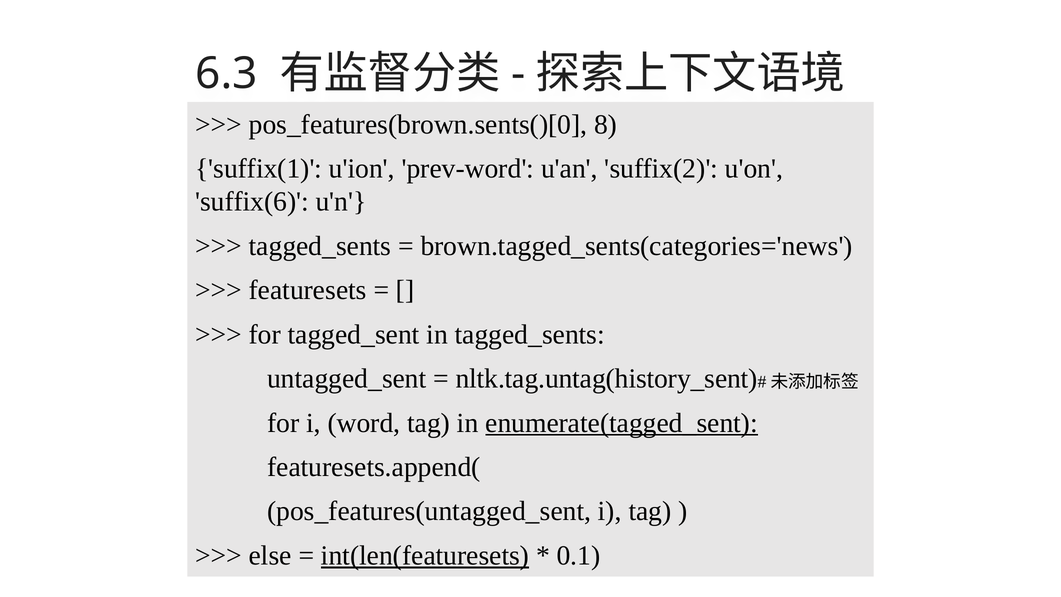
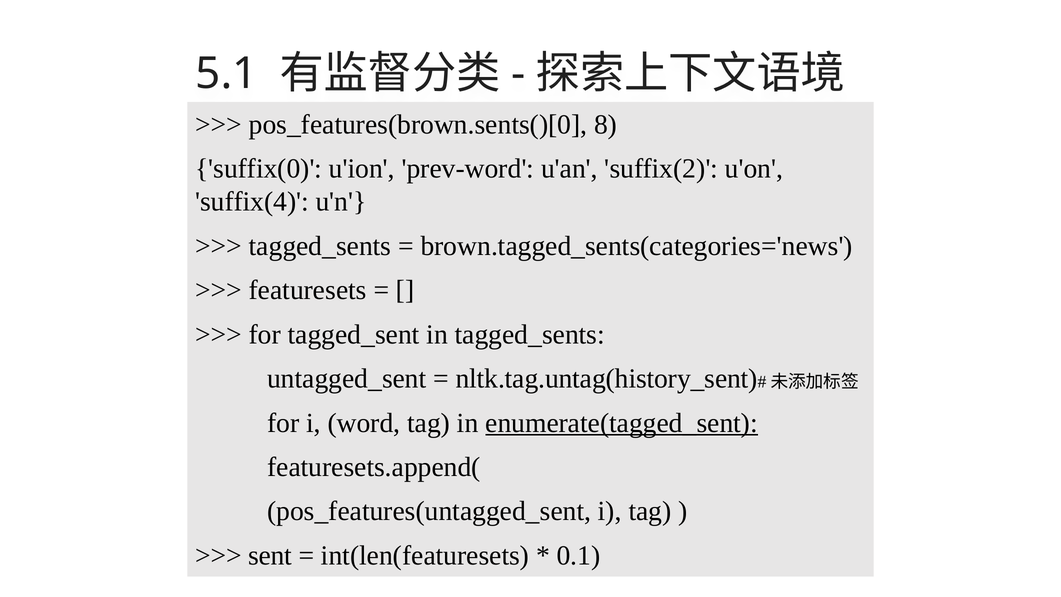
6.3: 6.3 -> 5.1
suffix(1: suffix(1 -> suffix(0
suffix(6: suffix(6 -> suffix(4
else: else -> sent
int(len(featuresets underline: present -> none
